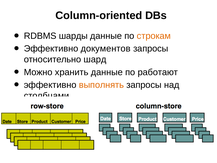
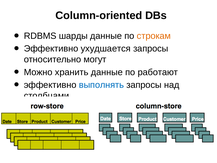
документов: документов -> ухудшается
шард: шард -> могут
выполнять colour: orange -> blue
